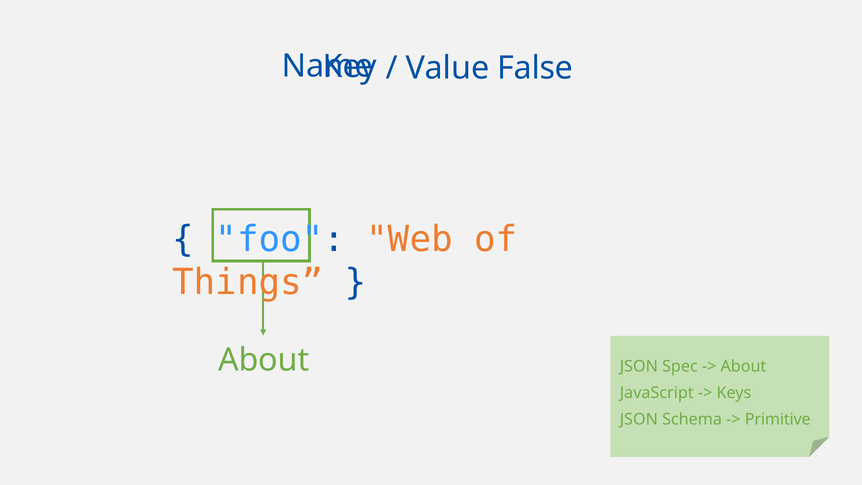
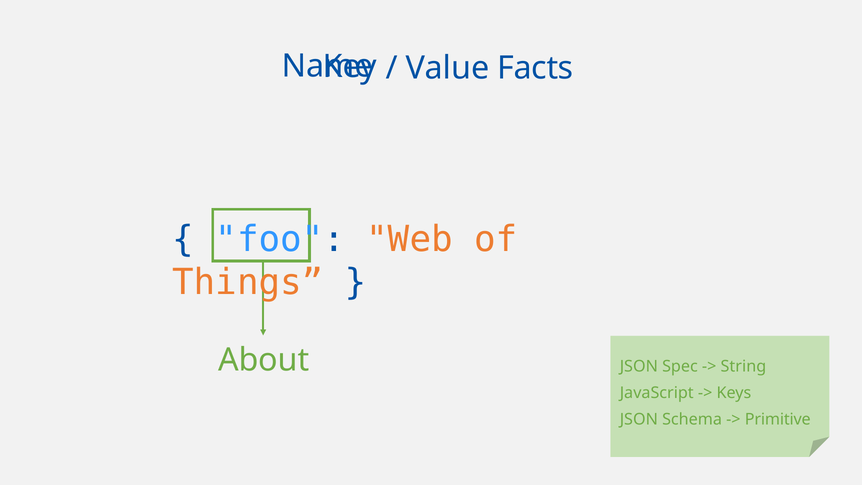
False: False -> Facts
About at (743, 367): About -> String
